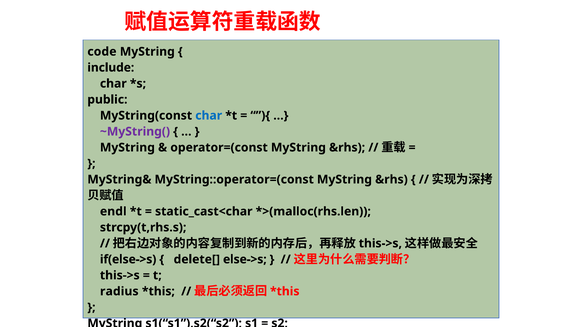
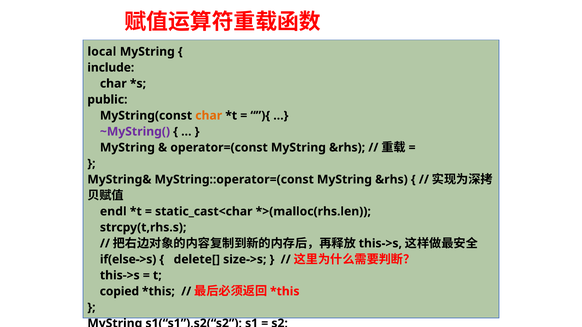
code: code -> local
char at (209, 116) colour: blue -> orange
else->s: else->s -> size->s
radius: radius -> copied
